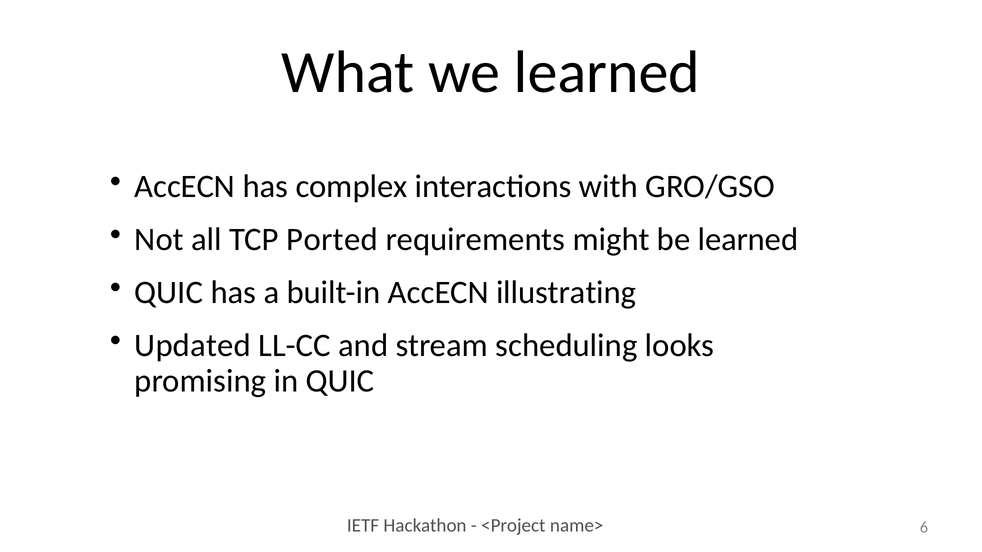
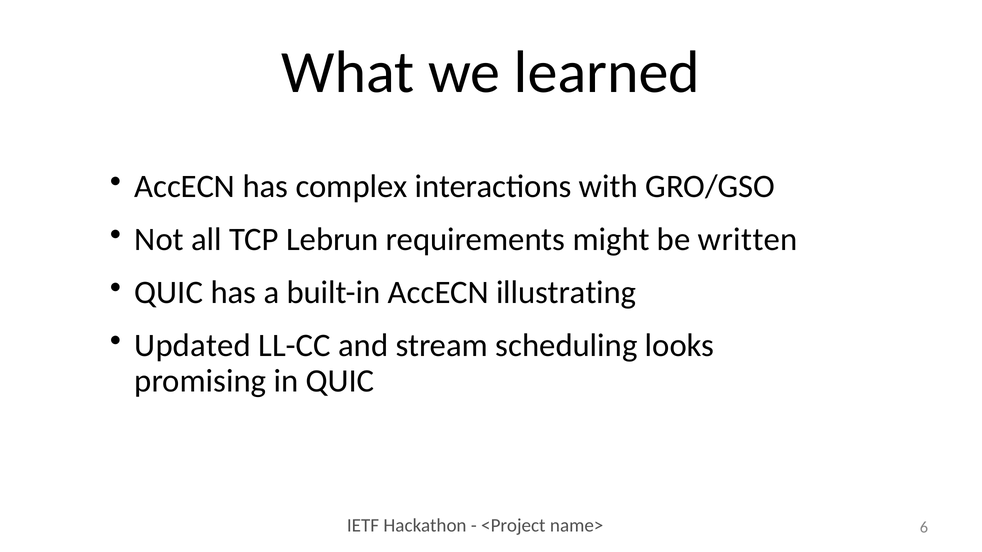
Ported: Ported -> Lebrun
be learned: learned -> written
